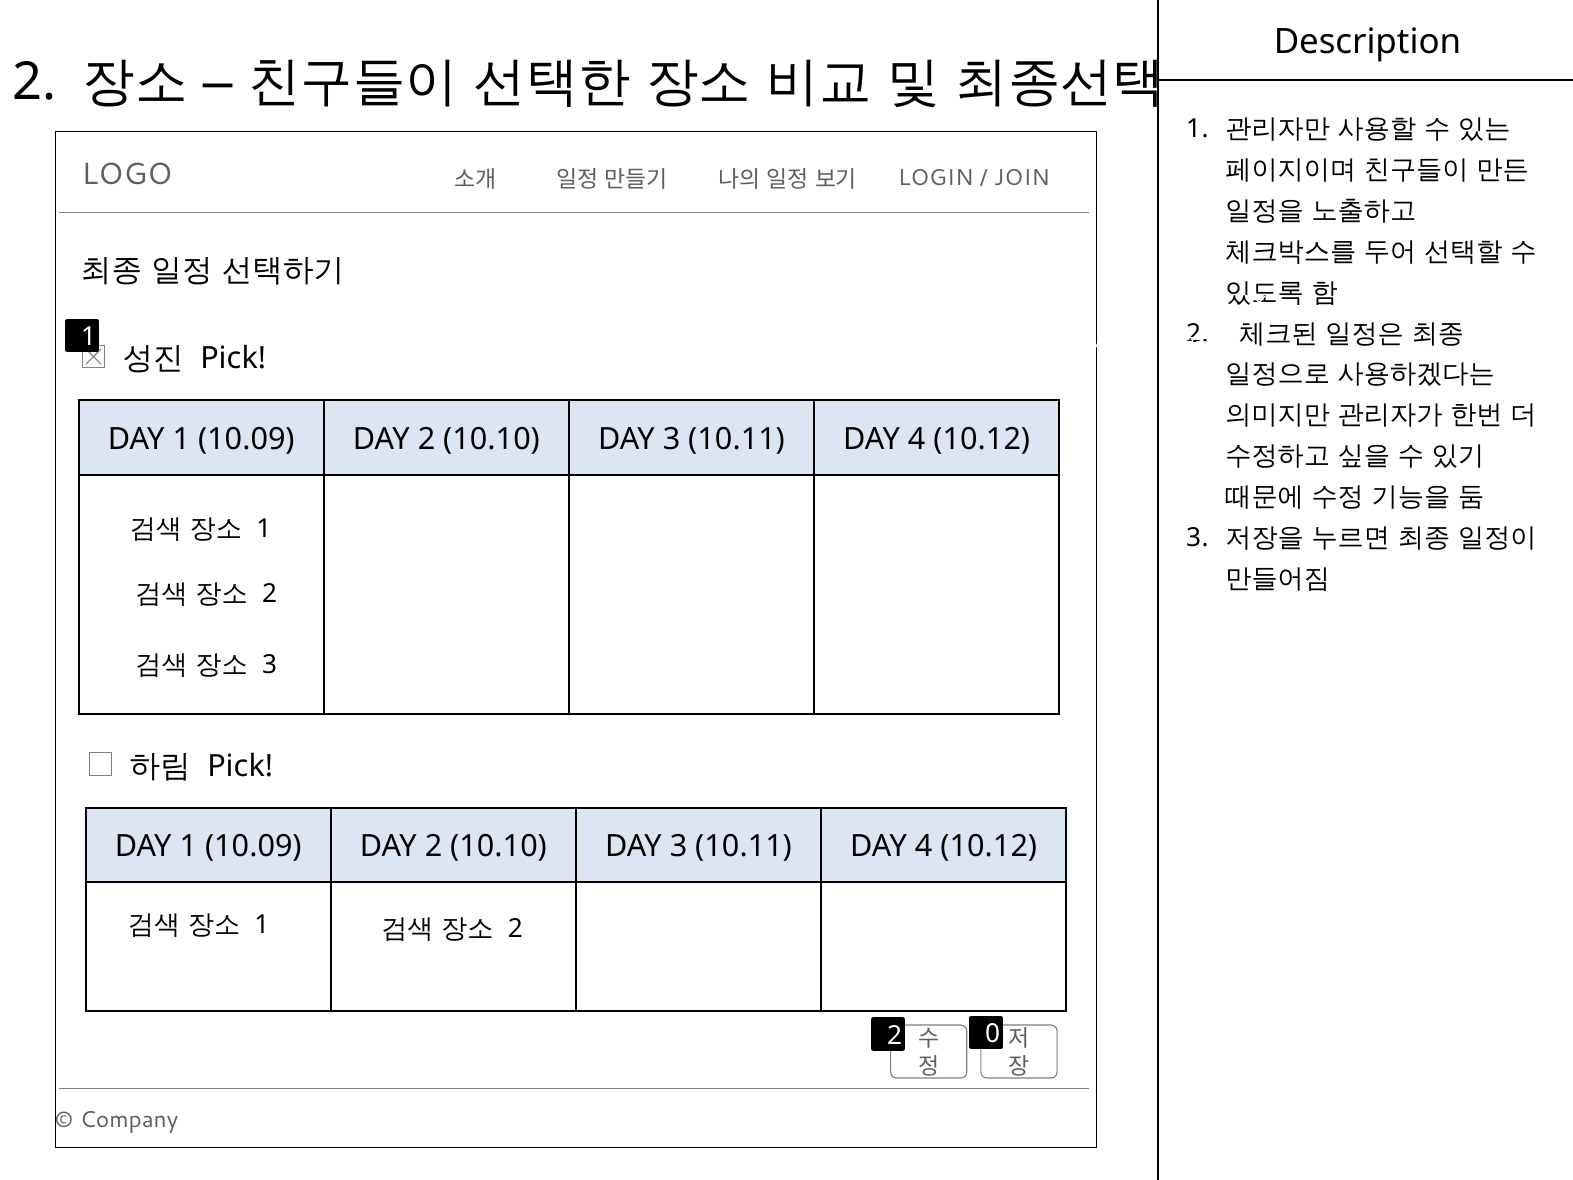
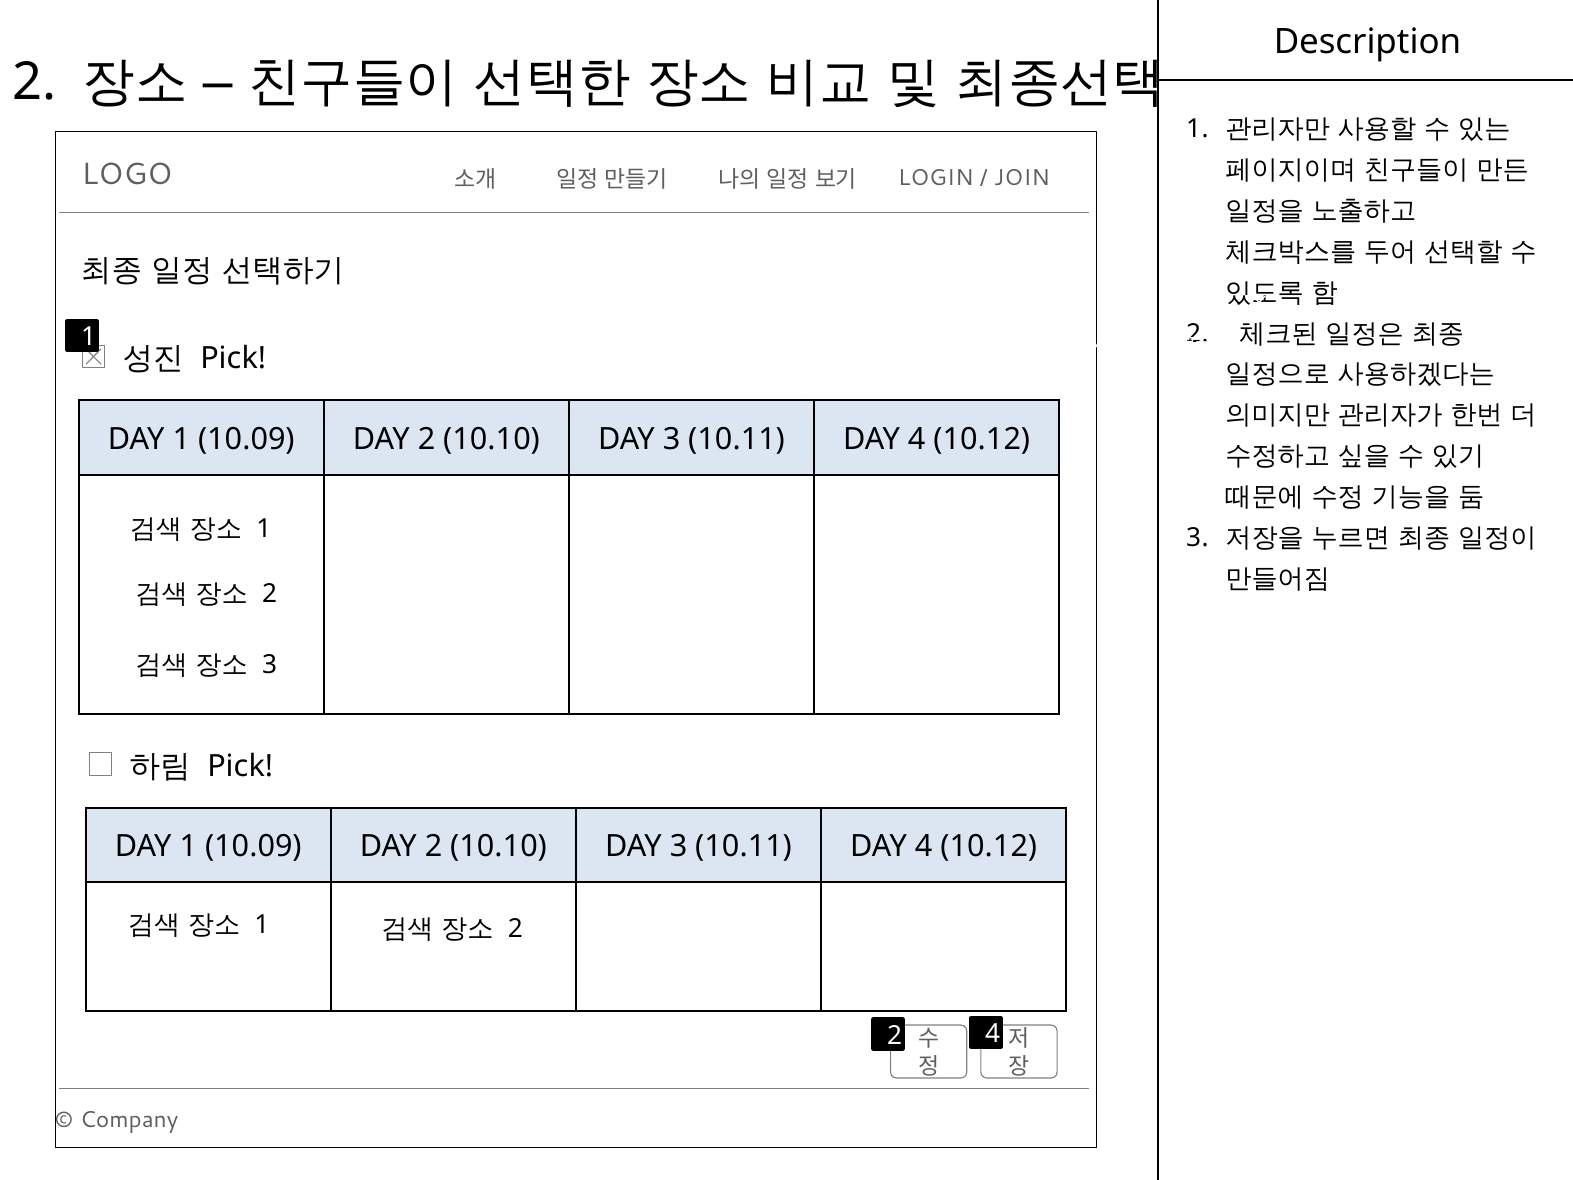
2 0: 0 -> 4
